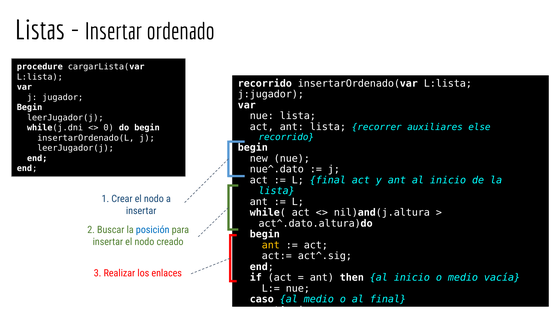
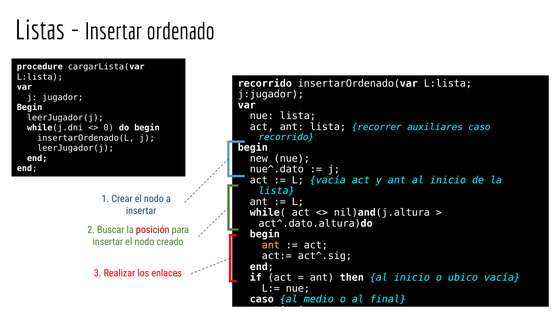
auxiliares else: else -> caso
L final: final -> vacía
posición colour: blue -> red
o medio: medio -> ubico
